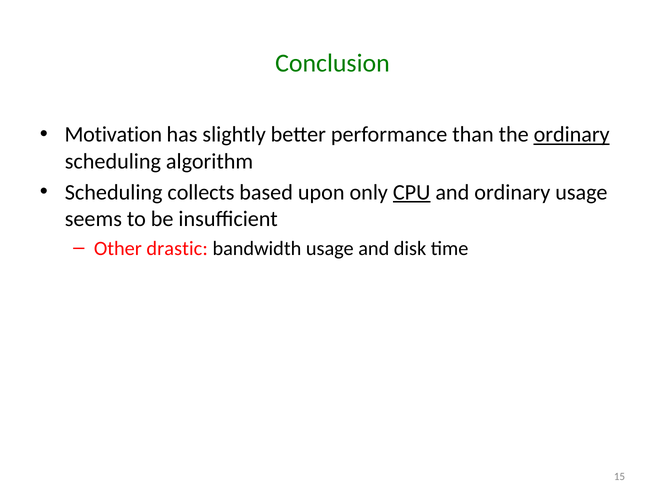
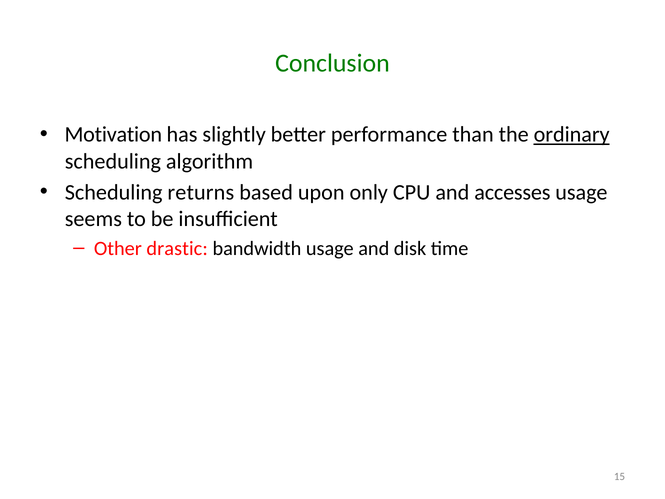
collects: collects -> returns
CPU underline: present -> none
and ordinary: ordinary -> accesses
